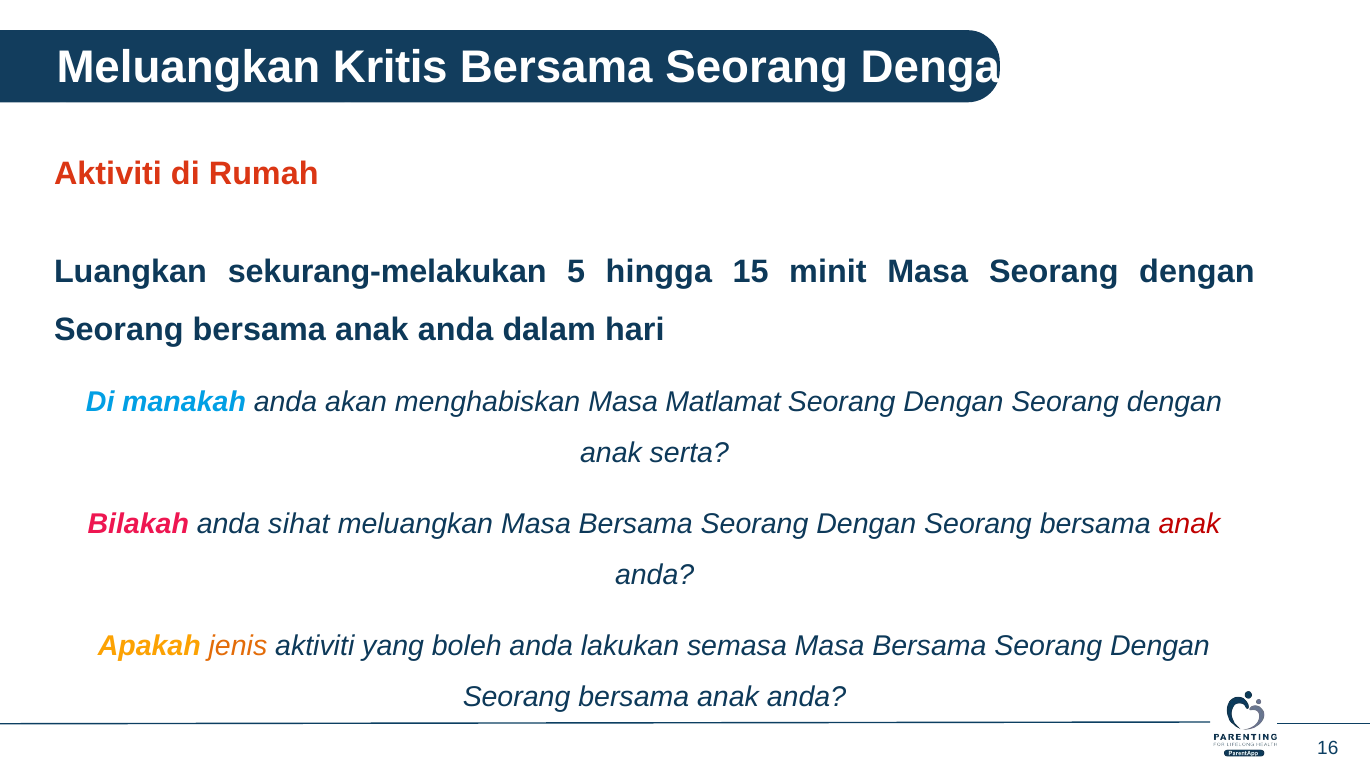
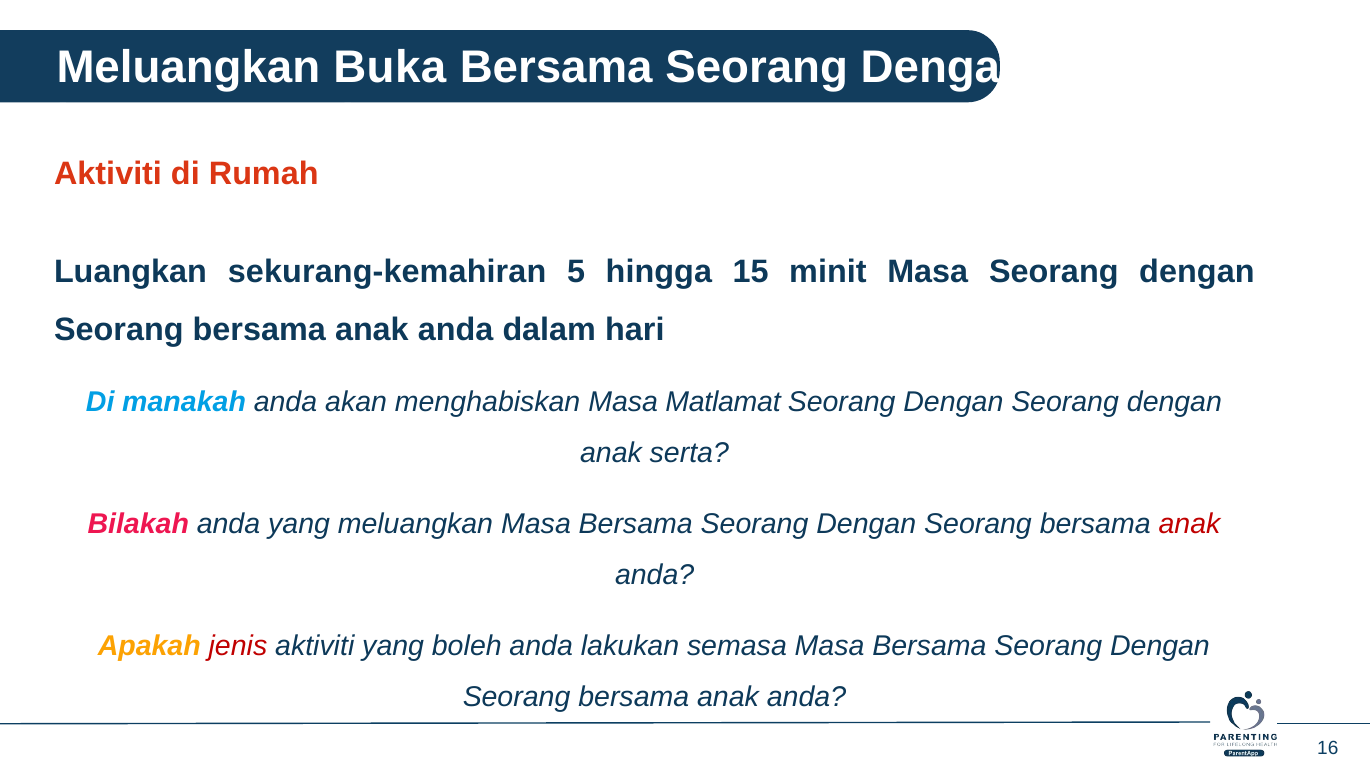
Kritis: Kritis -> Buka
sekurang-melakukan: sekurang-melakukan -> sekurang-kemahiran
anda sihat: sihat -> yang
jenis colour: orange -> red
